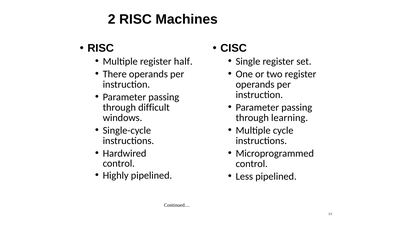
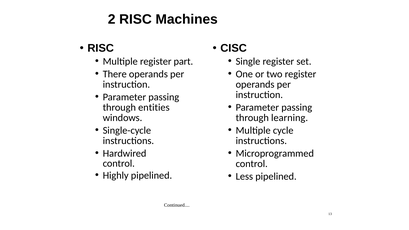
half: half -> part
difficult: difficult -> entities
